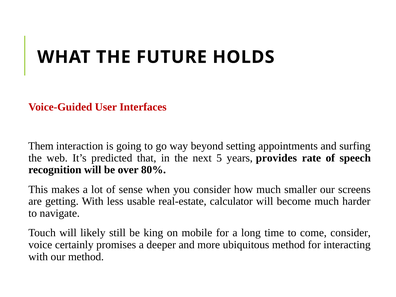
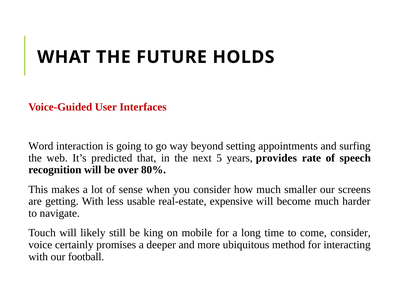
Them: Them -> Word
calculator: calculator -> expensive
our method: method -> football
